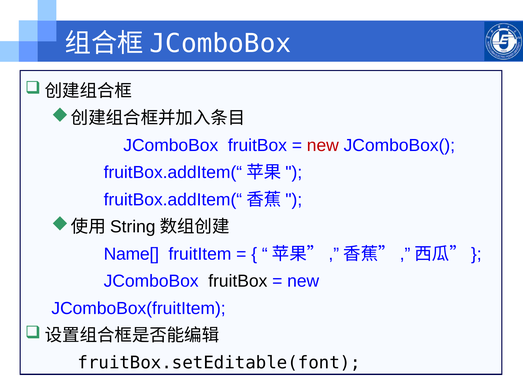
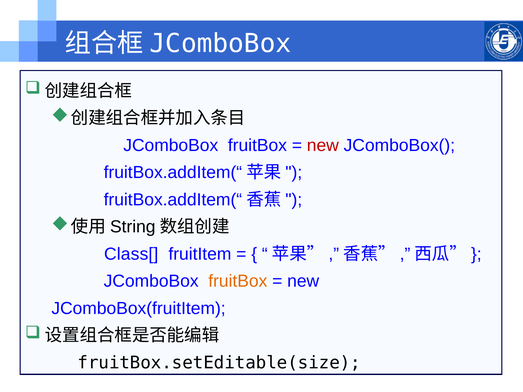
Name[: Name[ -> Class[
fruitBox at (238, 281) colour: black -> orange
fruitBox.setEditable(font: fruitBox.setEditable(font -> fruitBox.setEditable(size
